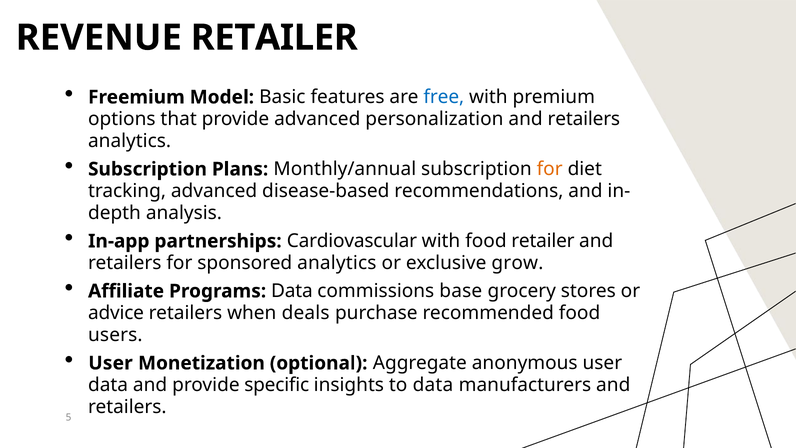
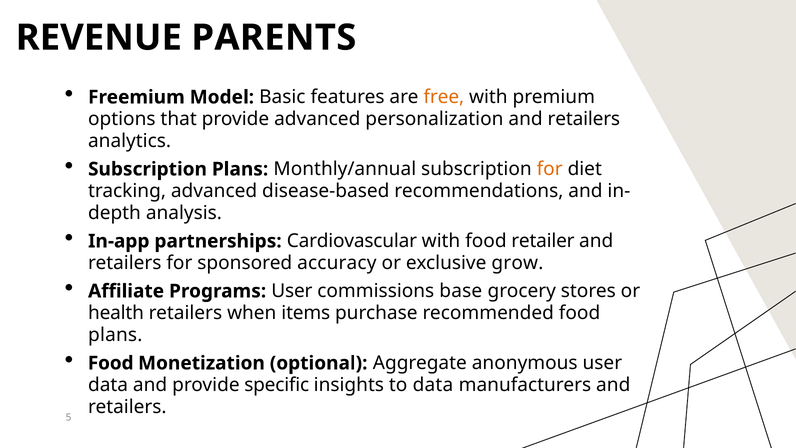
REVENUE RETAILER: RETAILER -> PARENTS
free colour: blue -> orange
sponsored analytics: analytics -> accuracy
Programs Data: Data -> User
advice: advice -> health
deals: deals -> items
users at (115, 335): users -> plans
User at (110, 363): User -> Food
